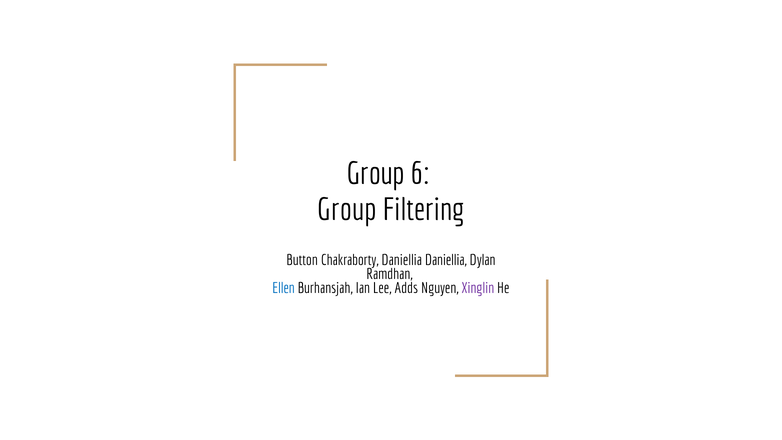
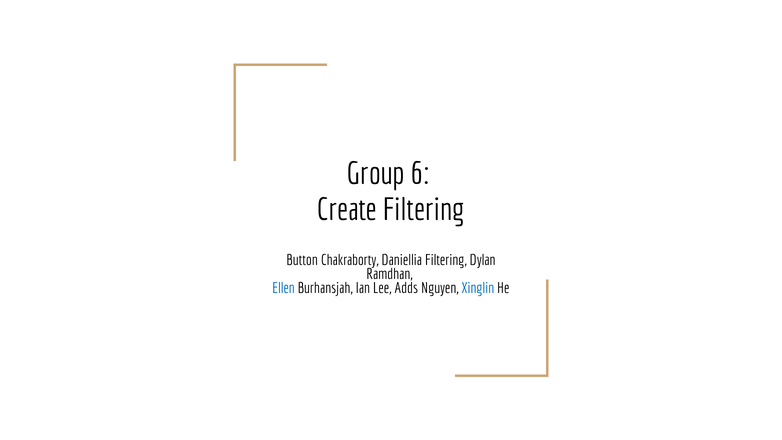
Group at (347, 210): Group -> Create
Daniellia Daniellia: Daniellia -> Filtering
Xinglin colour: purple -> blue
